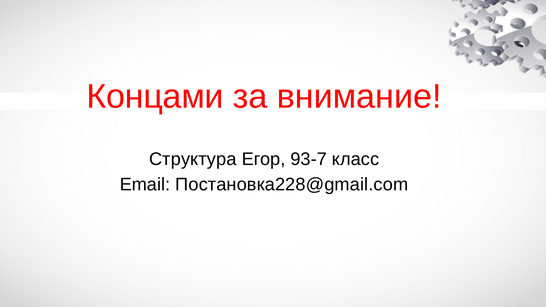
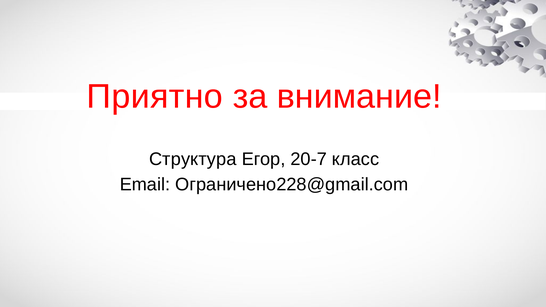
Концами: Концами -> Приятно
93-7: 93-7 -> 20-7
Постановка228@gmail.com: Постановка228@gmail.com -> Ограничено228@gmail.com
